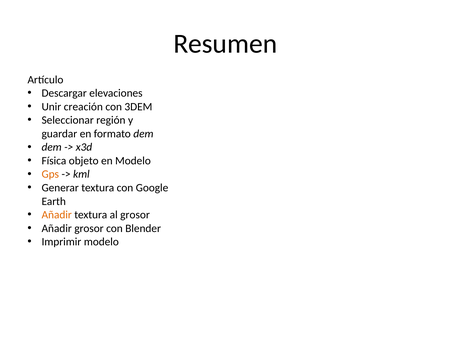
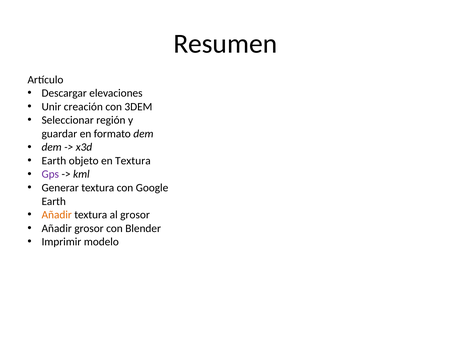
Física at (54, 161): Física -> Earth
en Modelo: Modelo -> Textura
Gps colour: orange -> purple
